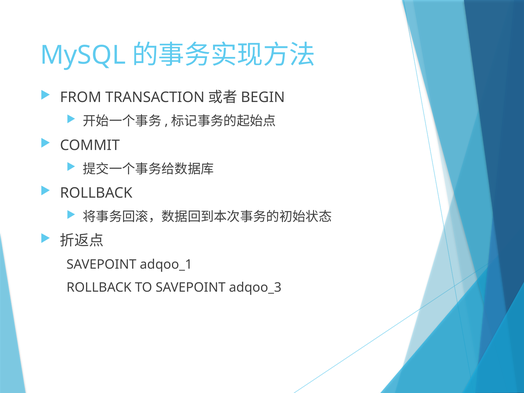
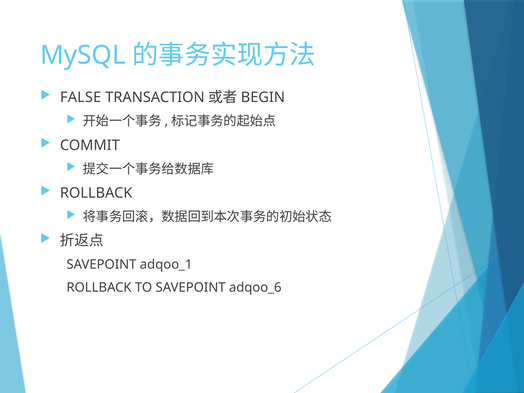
FROM: FROM -> FALSE
adqoo_3: adqoo_3 -> adqoo_6
